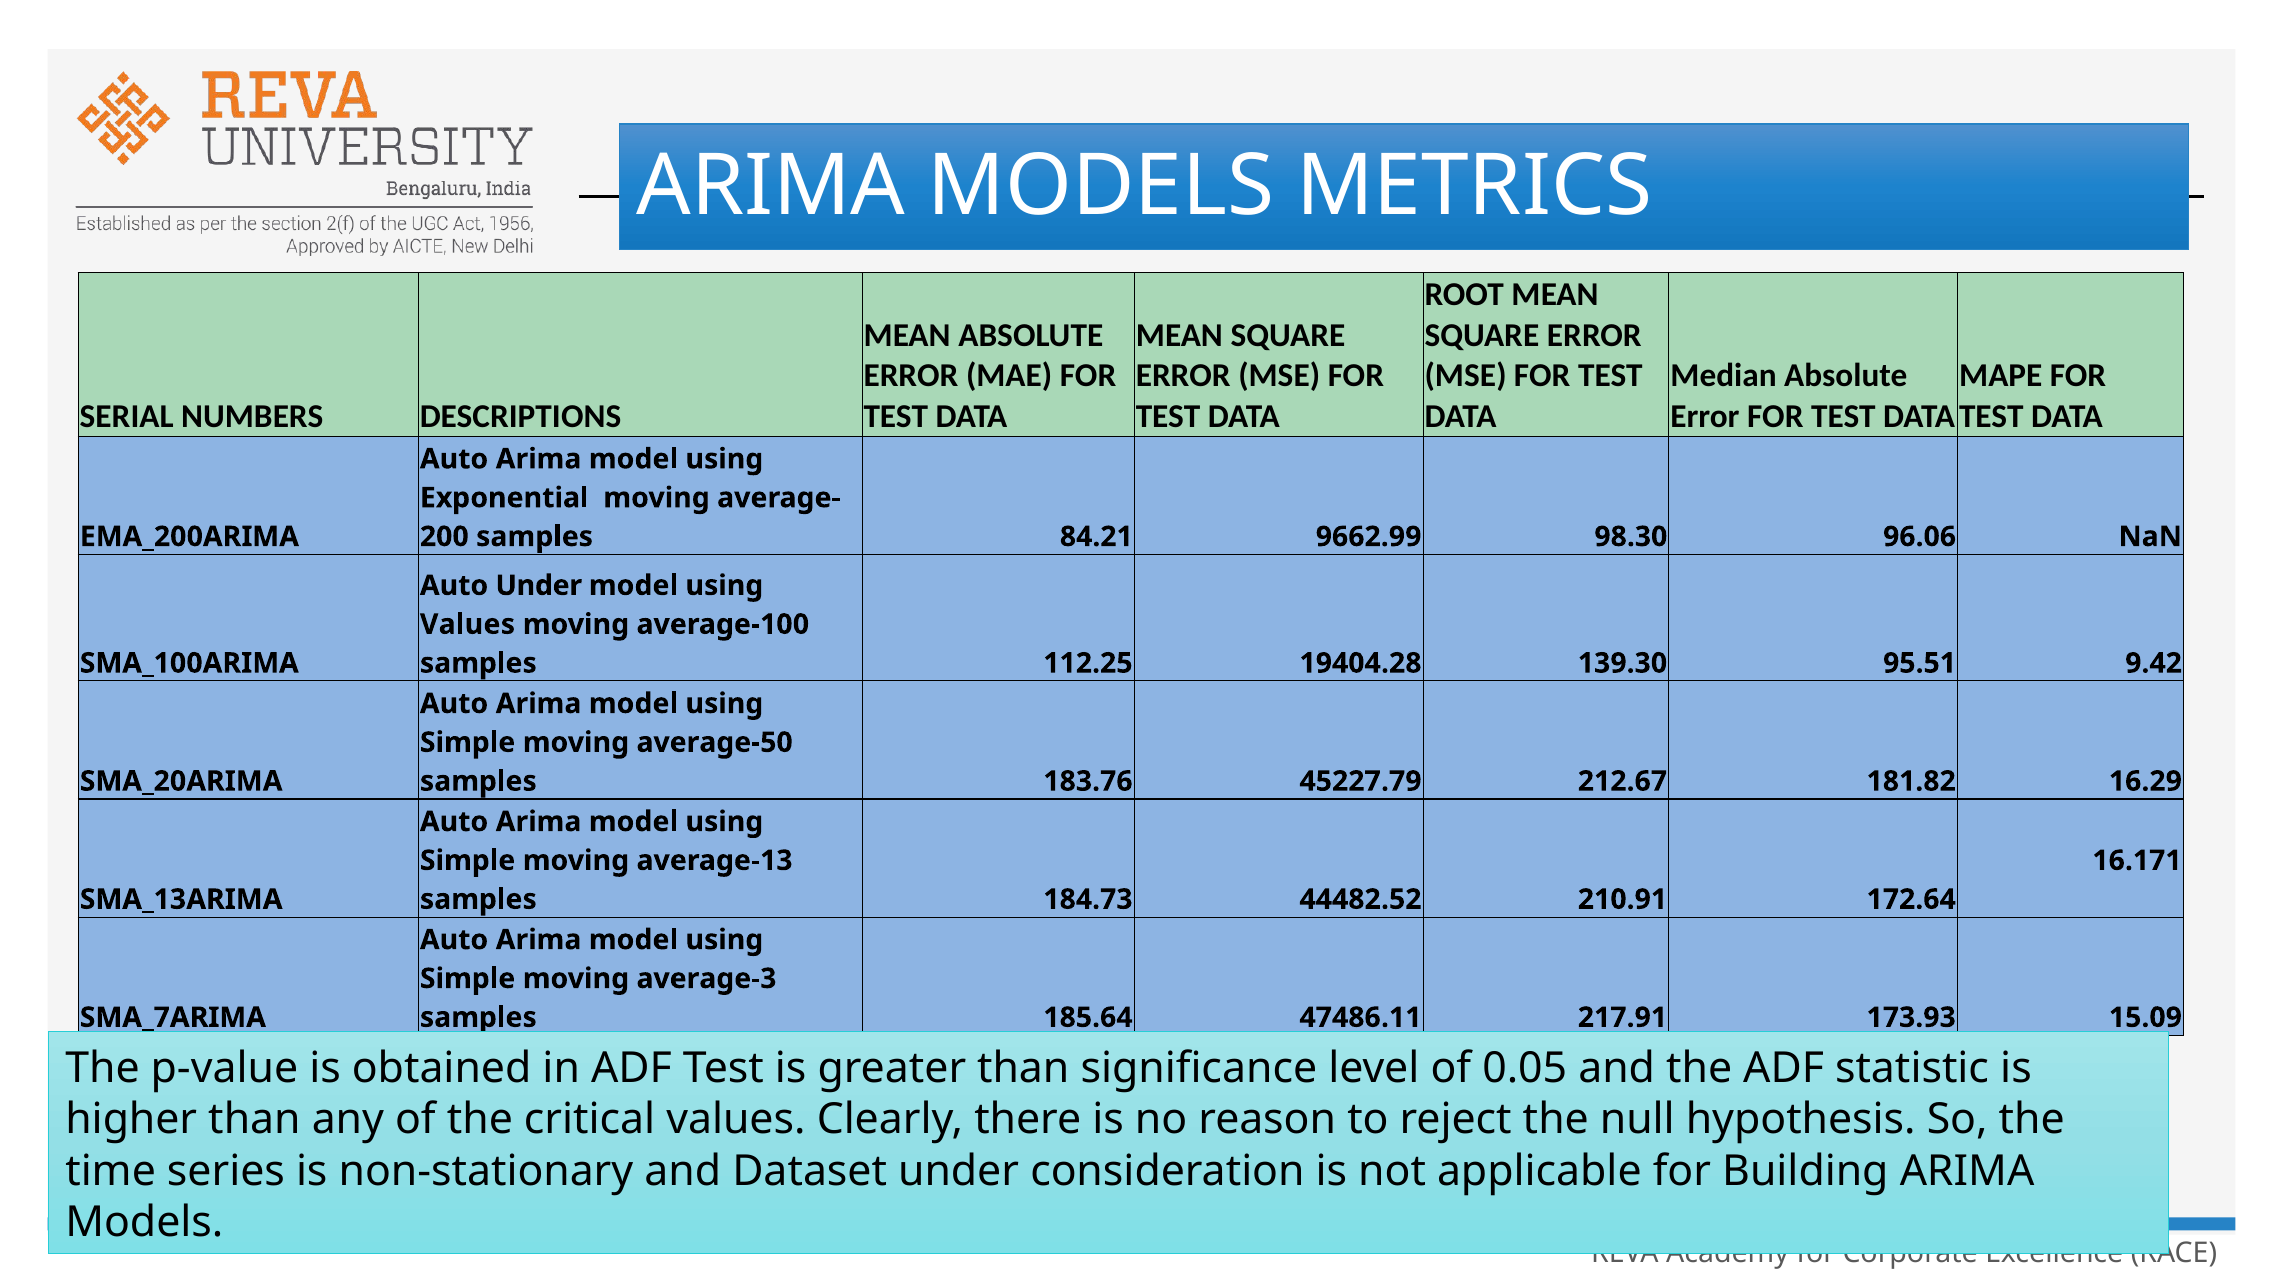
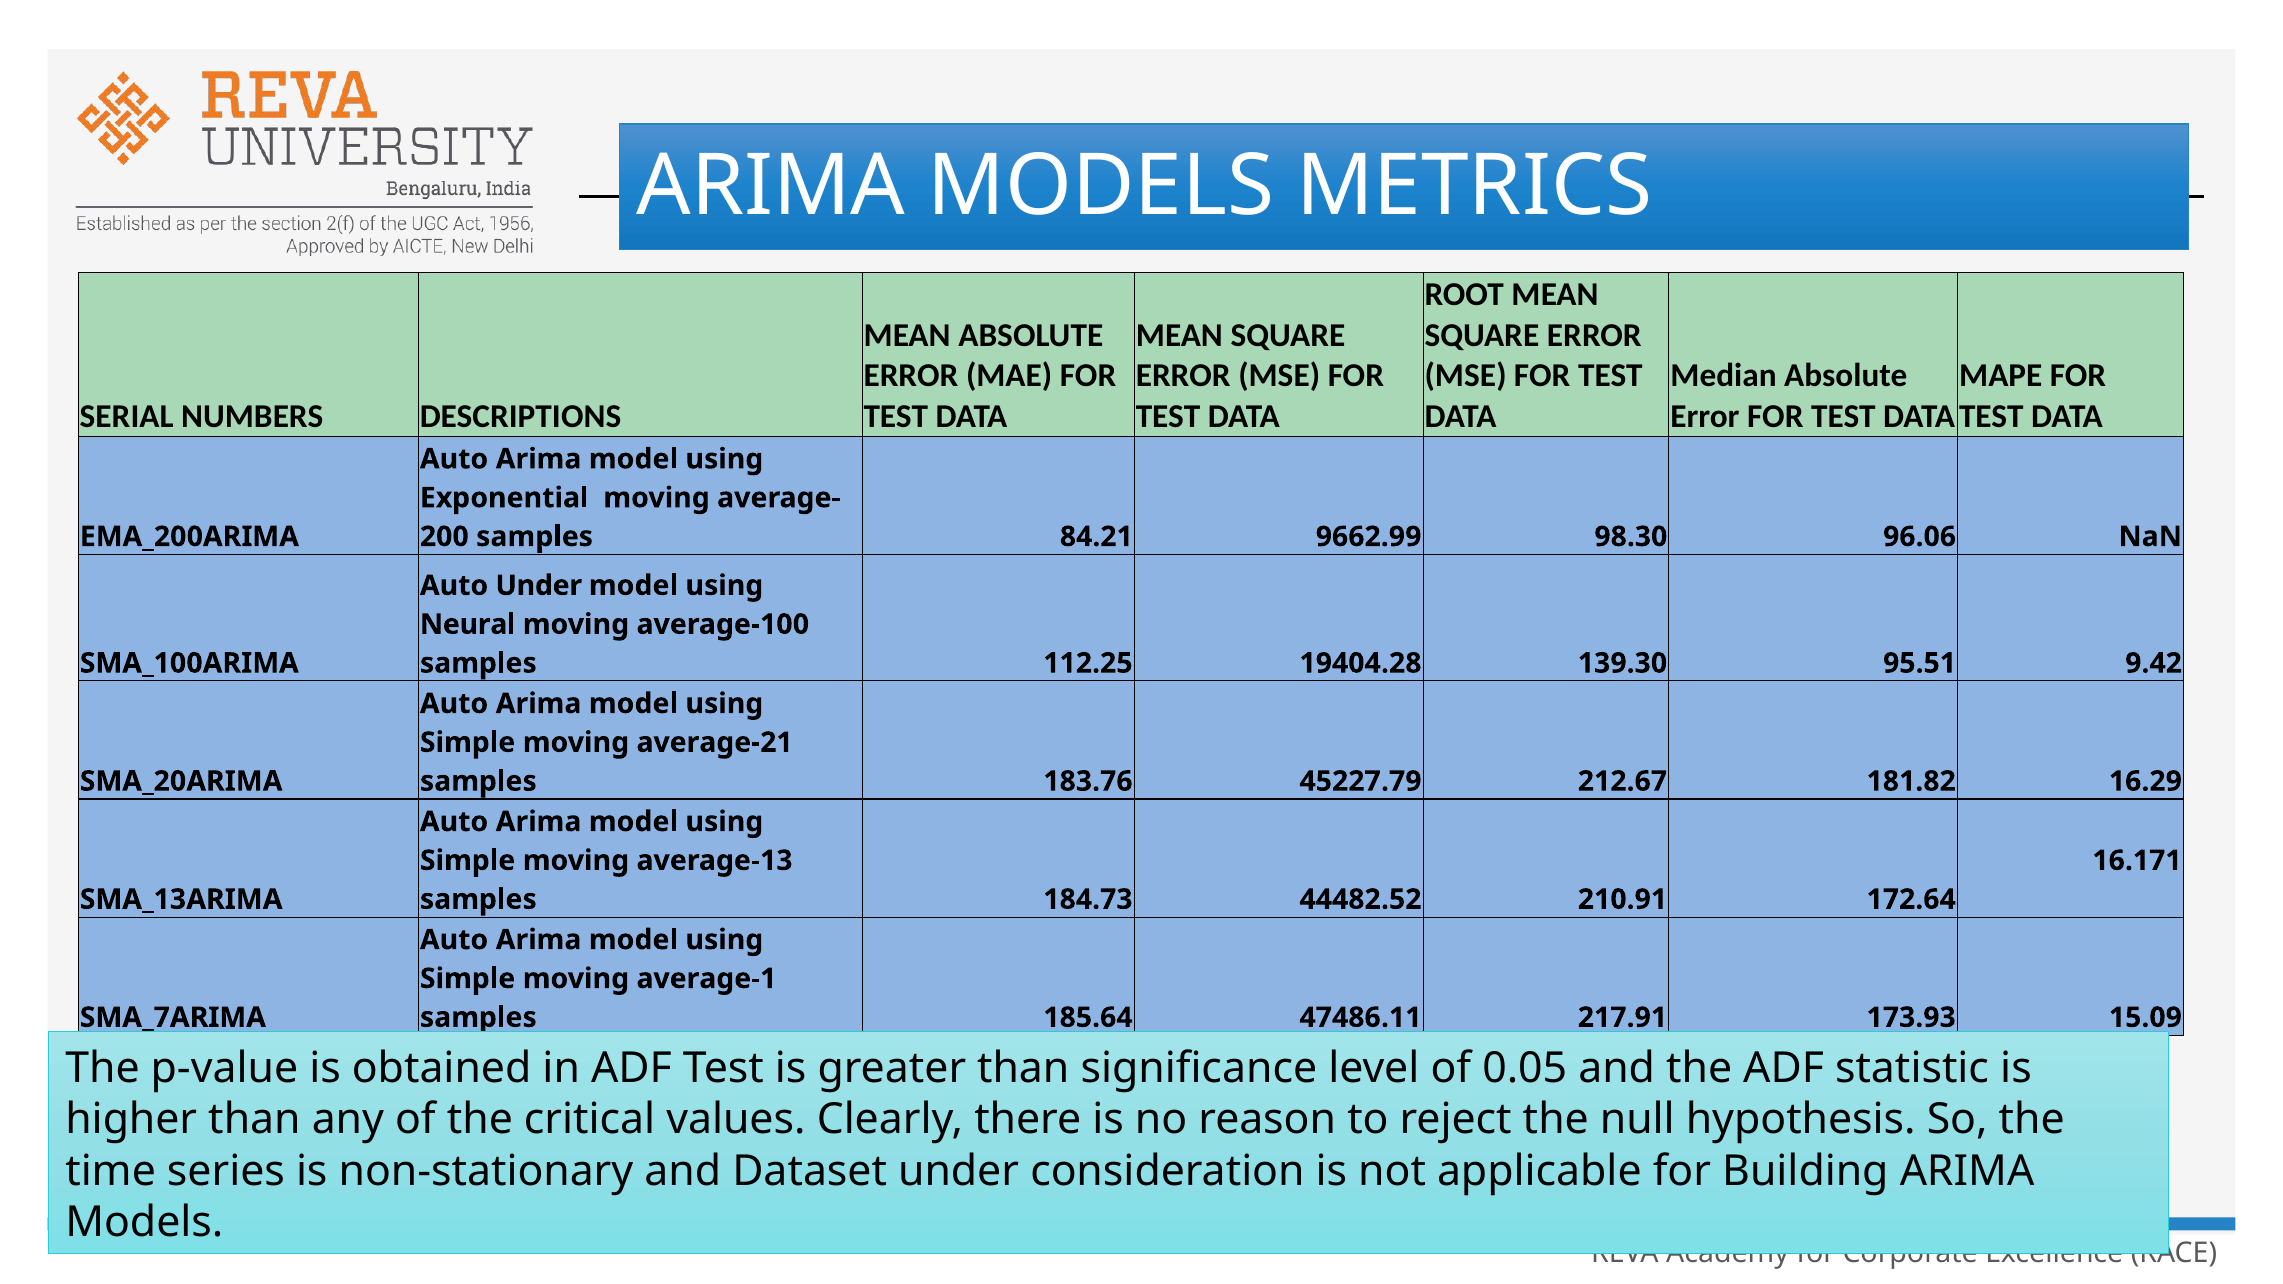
Values at (467, 624): Values -> Neural
average-50: average-50 -> average-21
average-3: average-3 -> average-1
